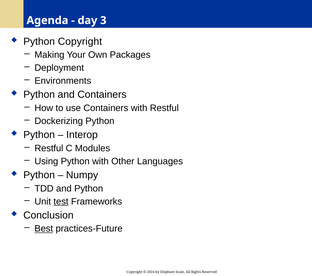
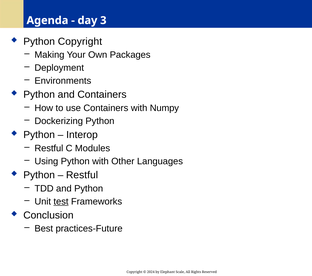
with Restful: Restful -> Numpy
Numpy at (82, 175): Numpy -> Restful
Best underline: present -> none
